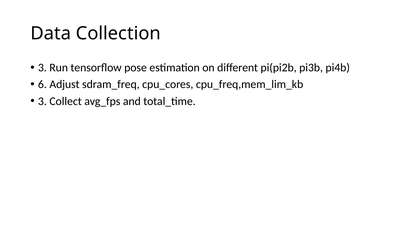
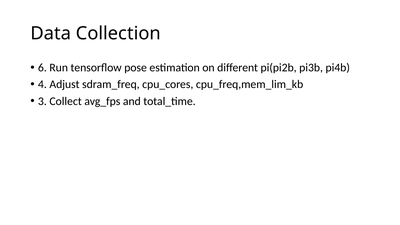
3 at (42, 68): 3 -> 6
6: 6 -> 4
